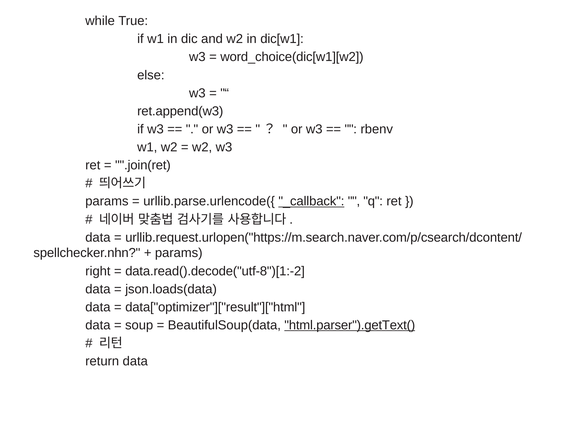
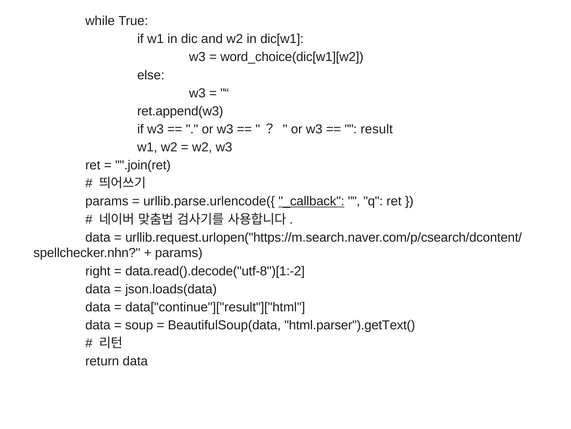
rbenv: rbenv -> result
data["optimizer"]["result"]["html: data["optimizer"]["result"]["html -> data["continue"]["result"]["html
html.parser").getText( underline: present -> none
